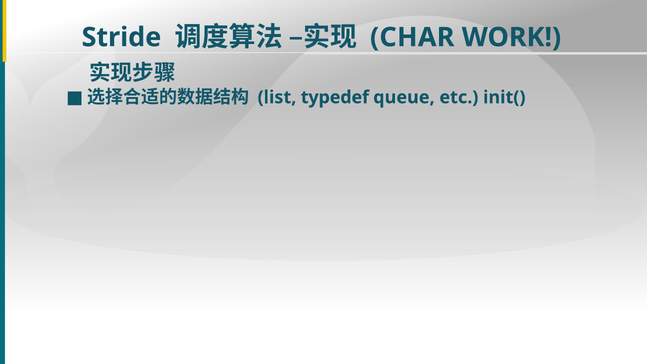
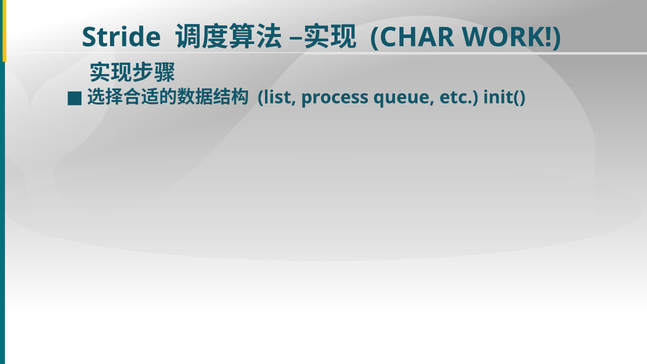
typedef: typedef -> process
